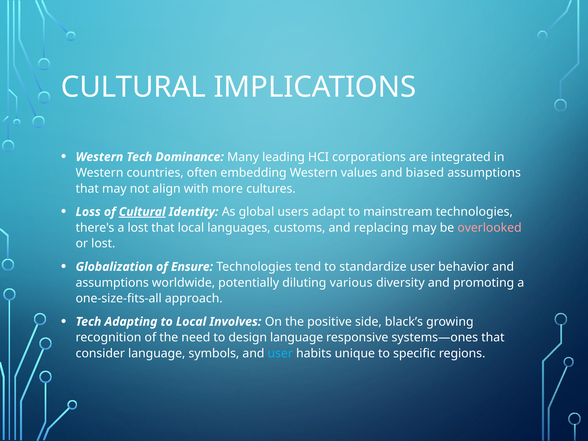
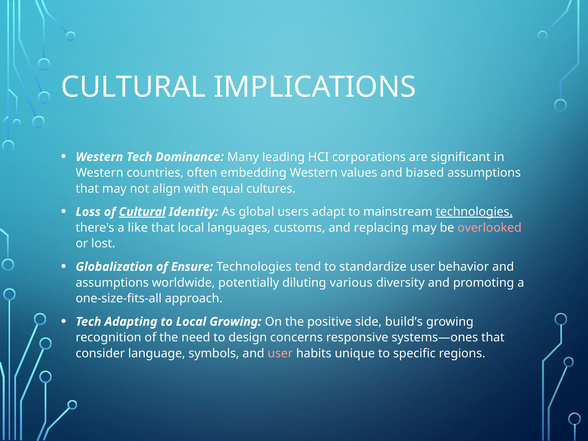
integrated: integrated -> significant
more: more -> equal
technologies at (474, 212) underline: none -> present
a lost: lost -> like
Local Involves: Involves -> Growing
black’s: black’s -> build’s
design language: language -> concerns
user at (280, 353) colour: light blue -> pink
